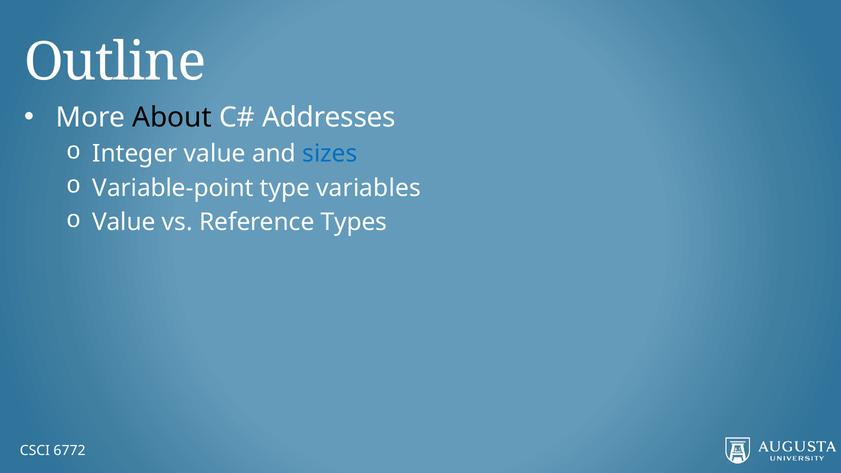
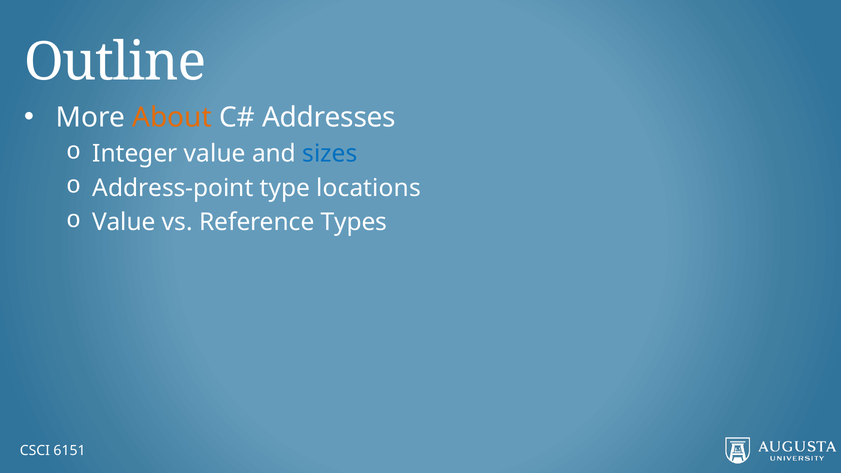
About colour: black -> orange
Variable-point: Variable-point -> Address-point
variables: variables -> locations
6772: 6772 -> 6151
